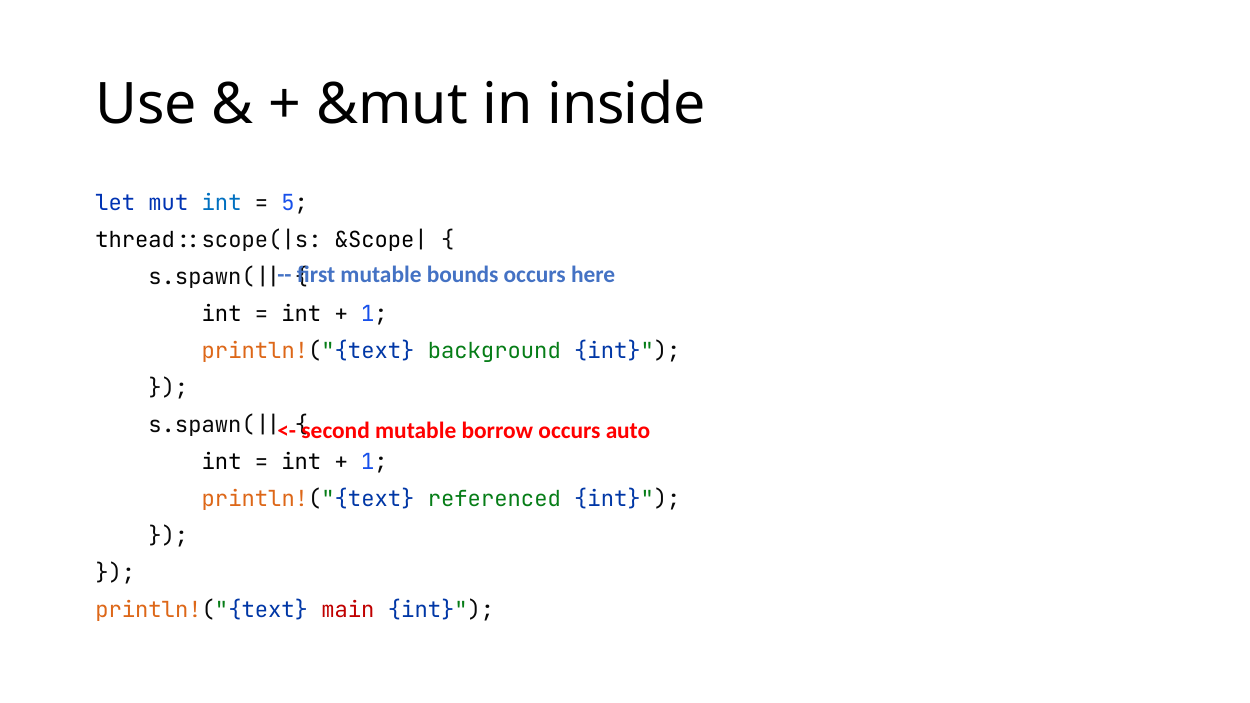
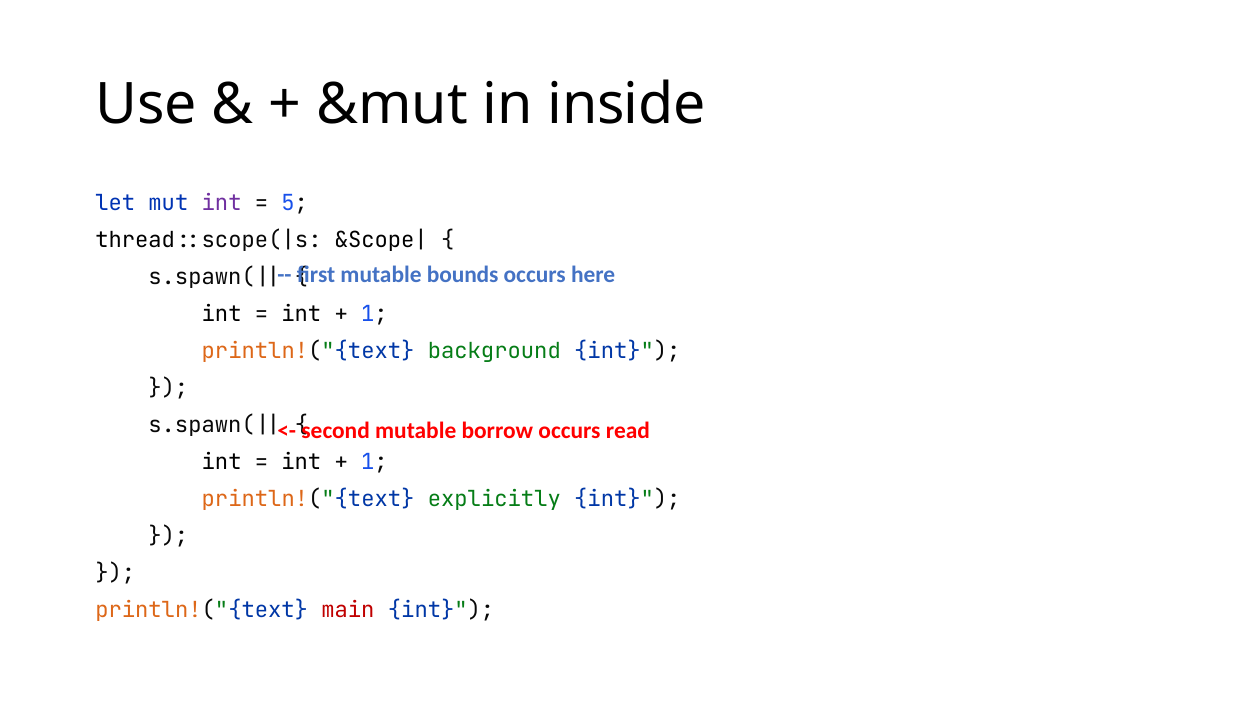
int at (222, 204) colour: blue -> purple
auto: auto -> read
referenced: referenced -> explicitly
